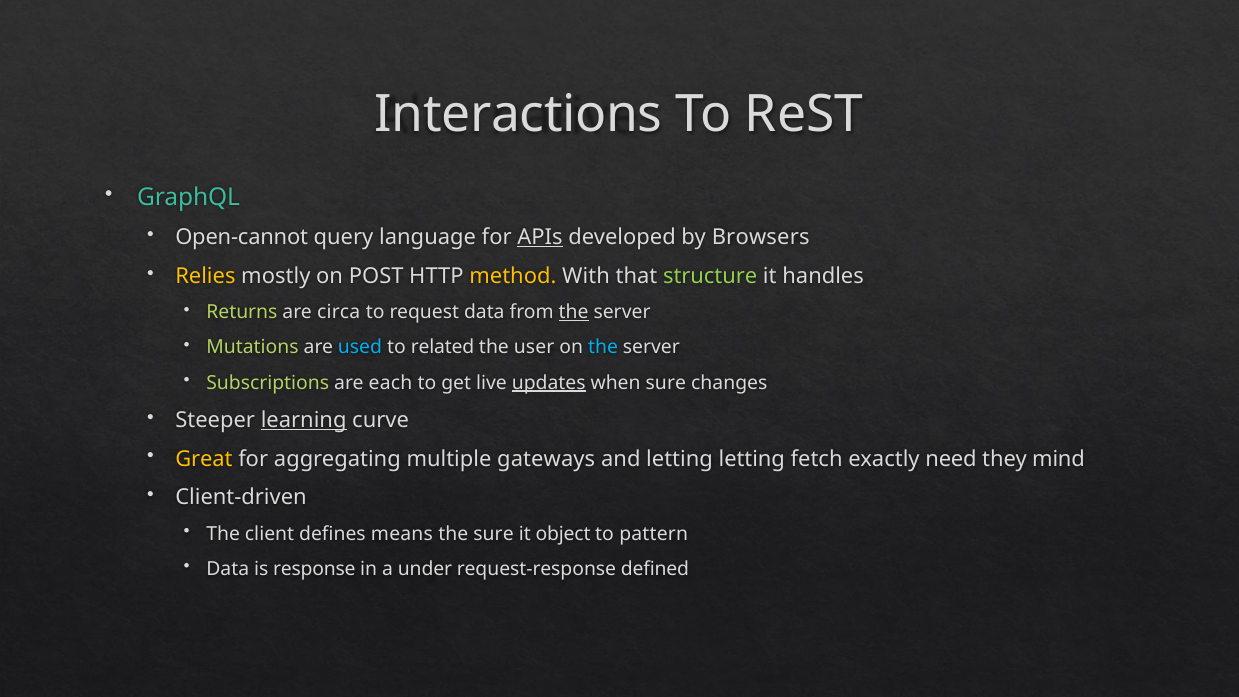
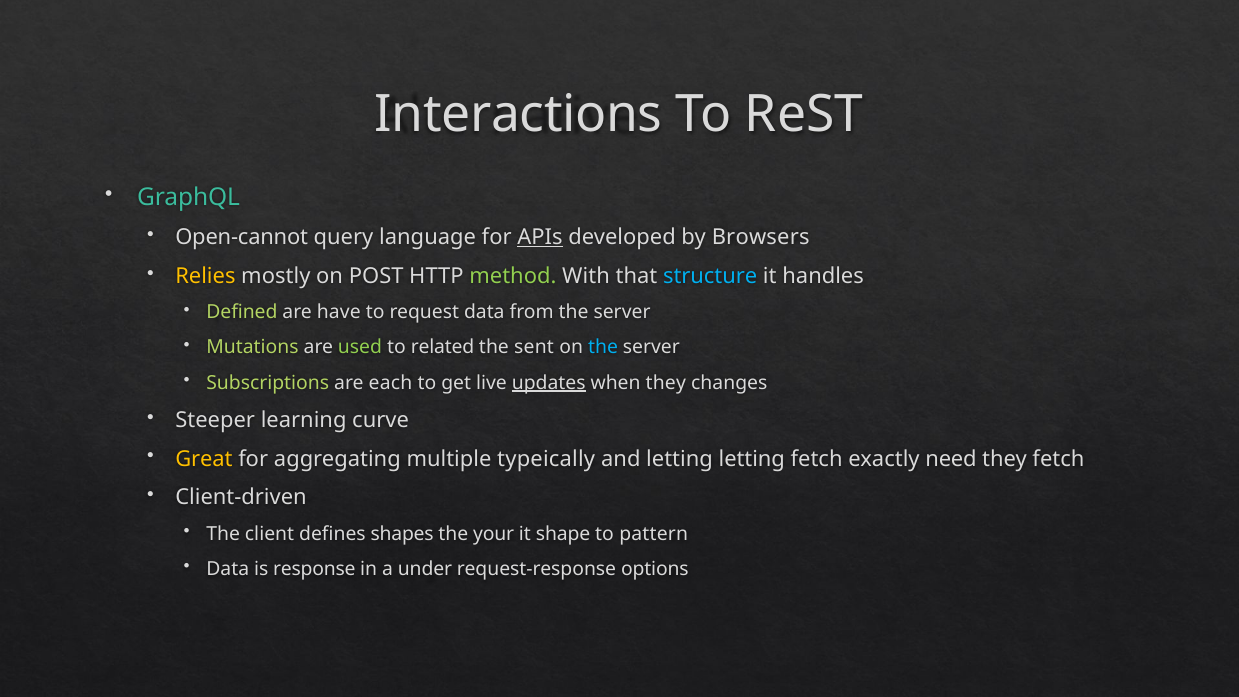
method colour: yellow -> light green
structure colour: light green -> light blue
Returns: Returns -> Defined
circa: circa -> have
the at (574, 312) underline: present -> none
used colour: light blue -> light green
user: user -> sent
when sure: sure -> they
learning underline: present -> none
gateways: gateways -> typeically
they mind: mind -> fetch
means: means -> shapes
the sure: sure -> your
object: object -> shape
defined: defined -> options
